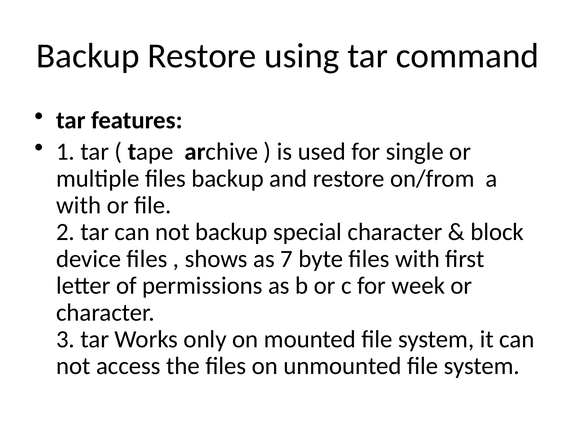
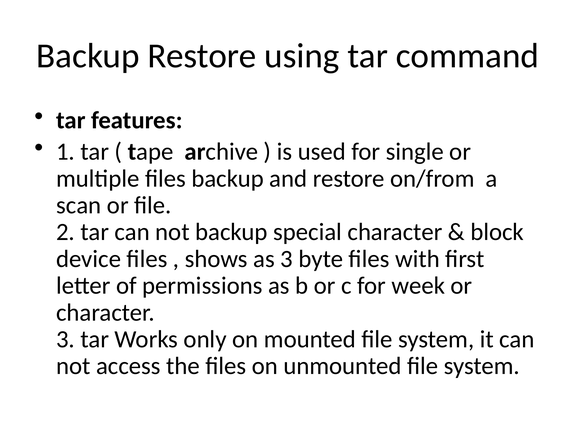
with at (79, 205): with -> scan
as 7: 7 -> 3
